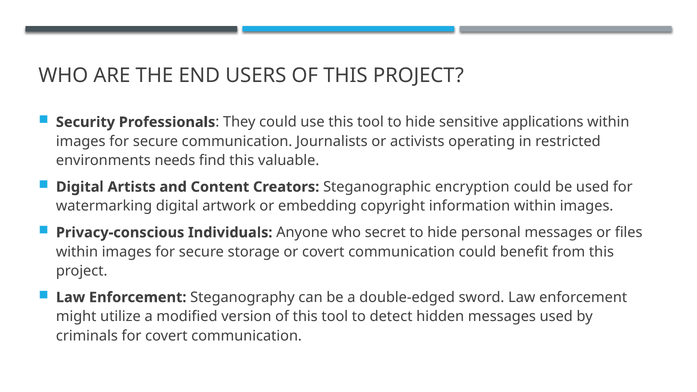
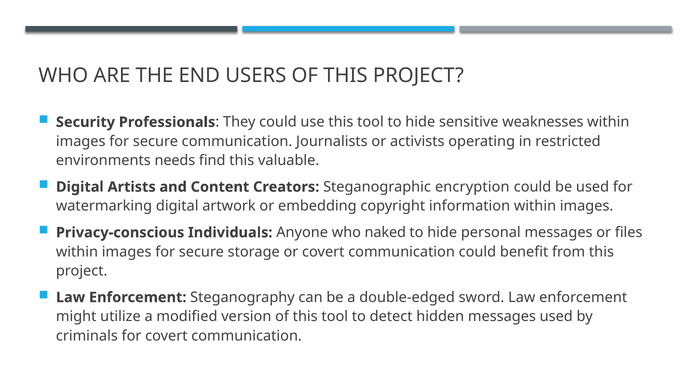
applications: applications -> weaknesses
secret: secret -> naked
